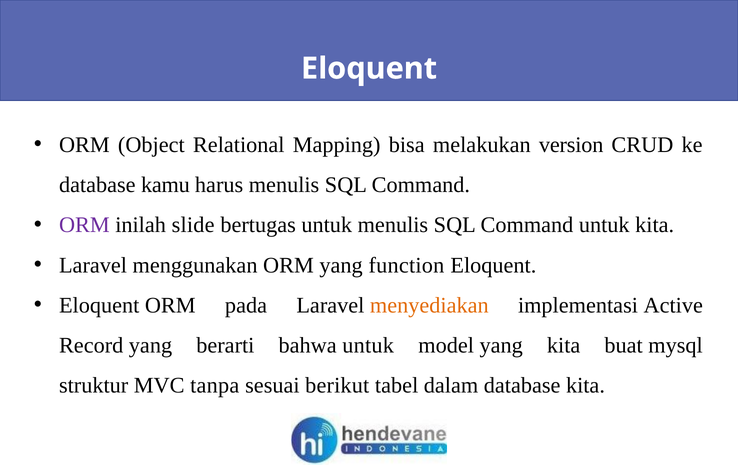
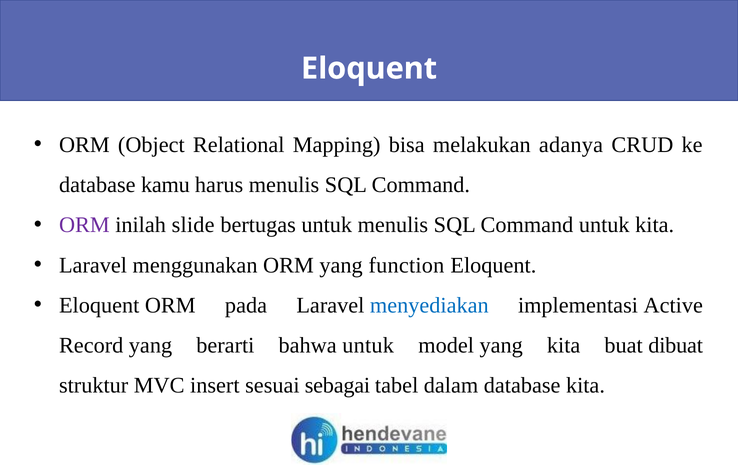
version: version -> adanya
menyediakan colour: orange -> blue
mysql: mysql -> dibuat
tanpa: tanpa -> insert
berikut: berikut -> sebagai
